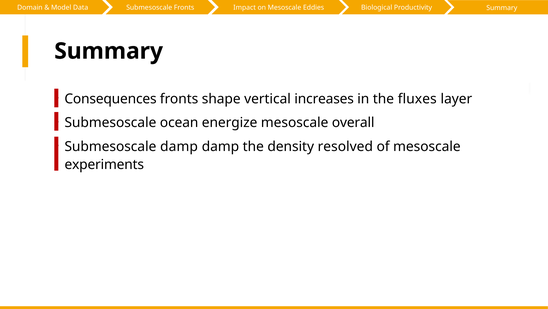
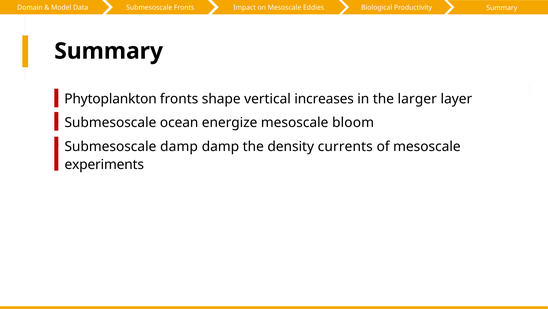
Consequences: Consequences -> Phytoplankton
fluxes: fluxes -> larger
overall: overall -> bloom
resolved: resolved -> currents
